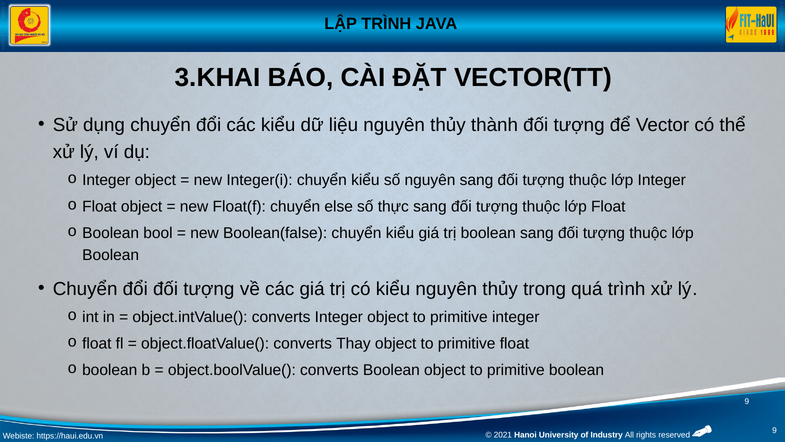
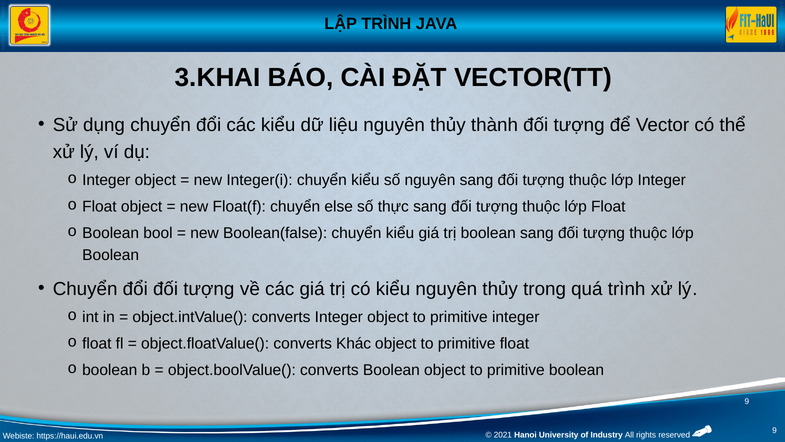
Thay: Thay -> Khác
